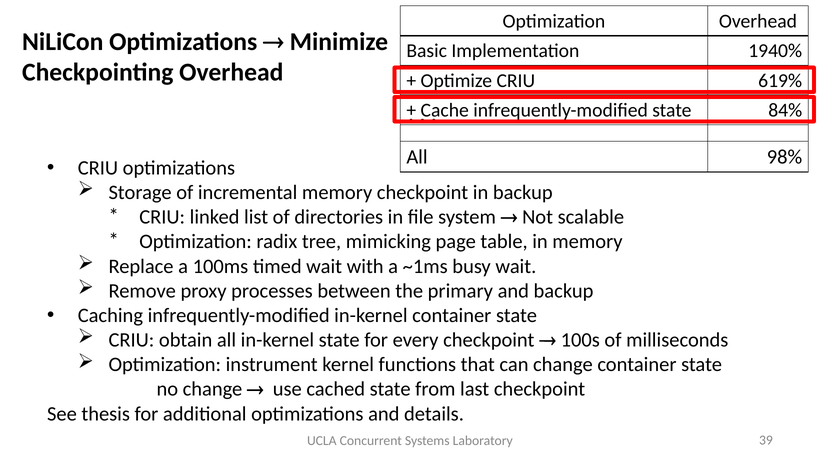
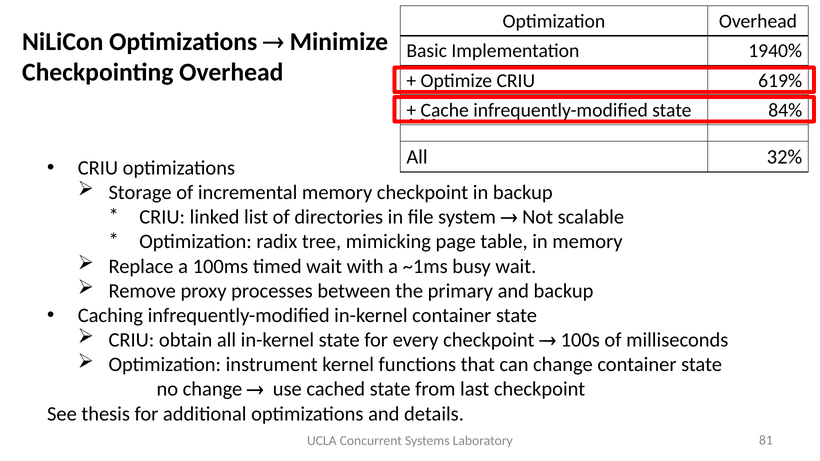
98%: 98% -> 32%
39: 39 -> 81
